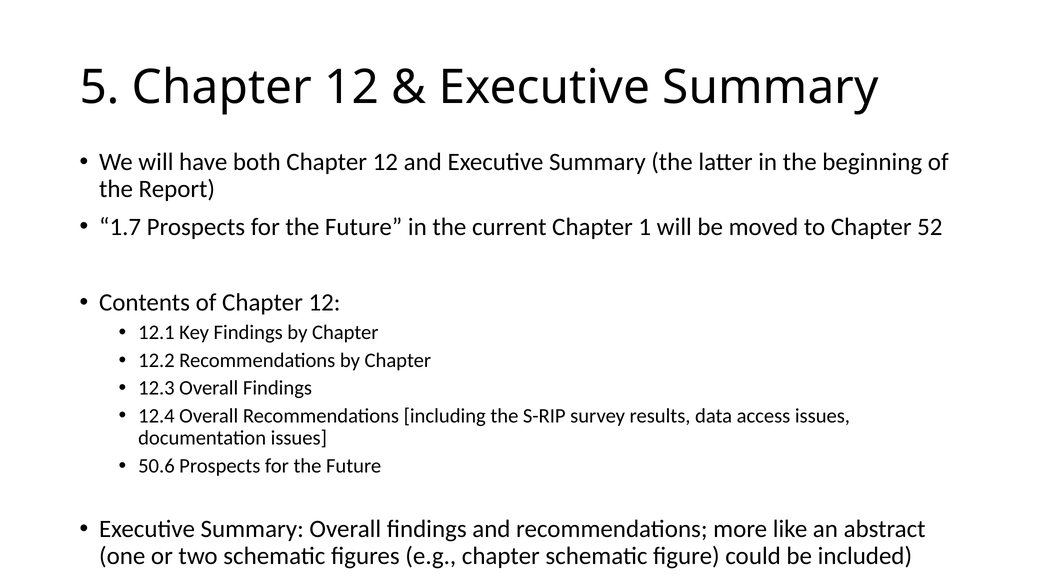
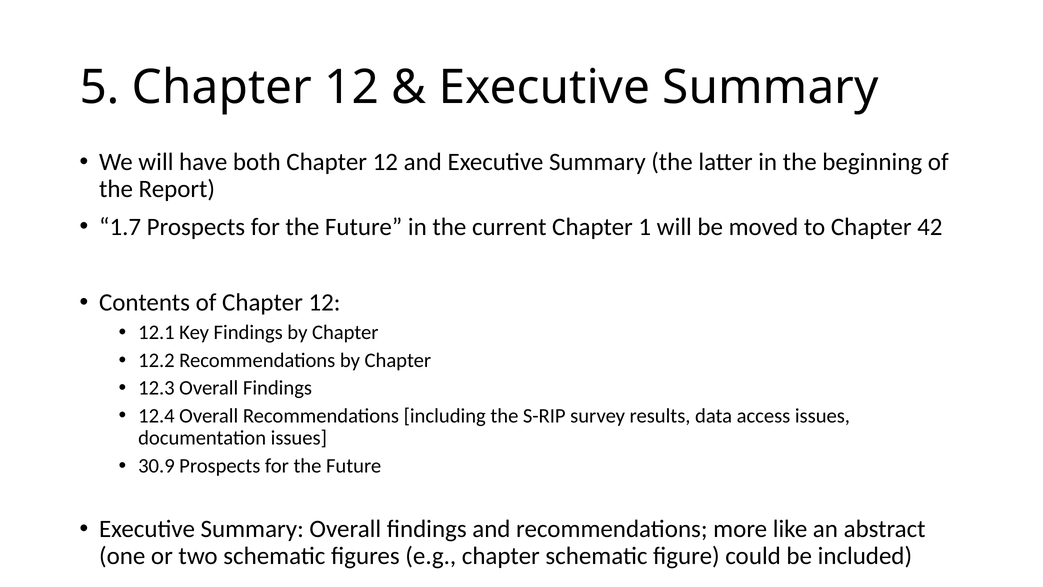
52: 52 -> 42
50.6: 50.6 -> 30.9
